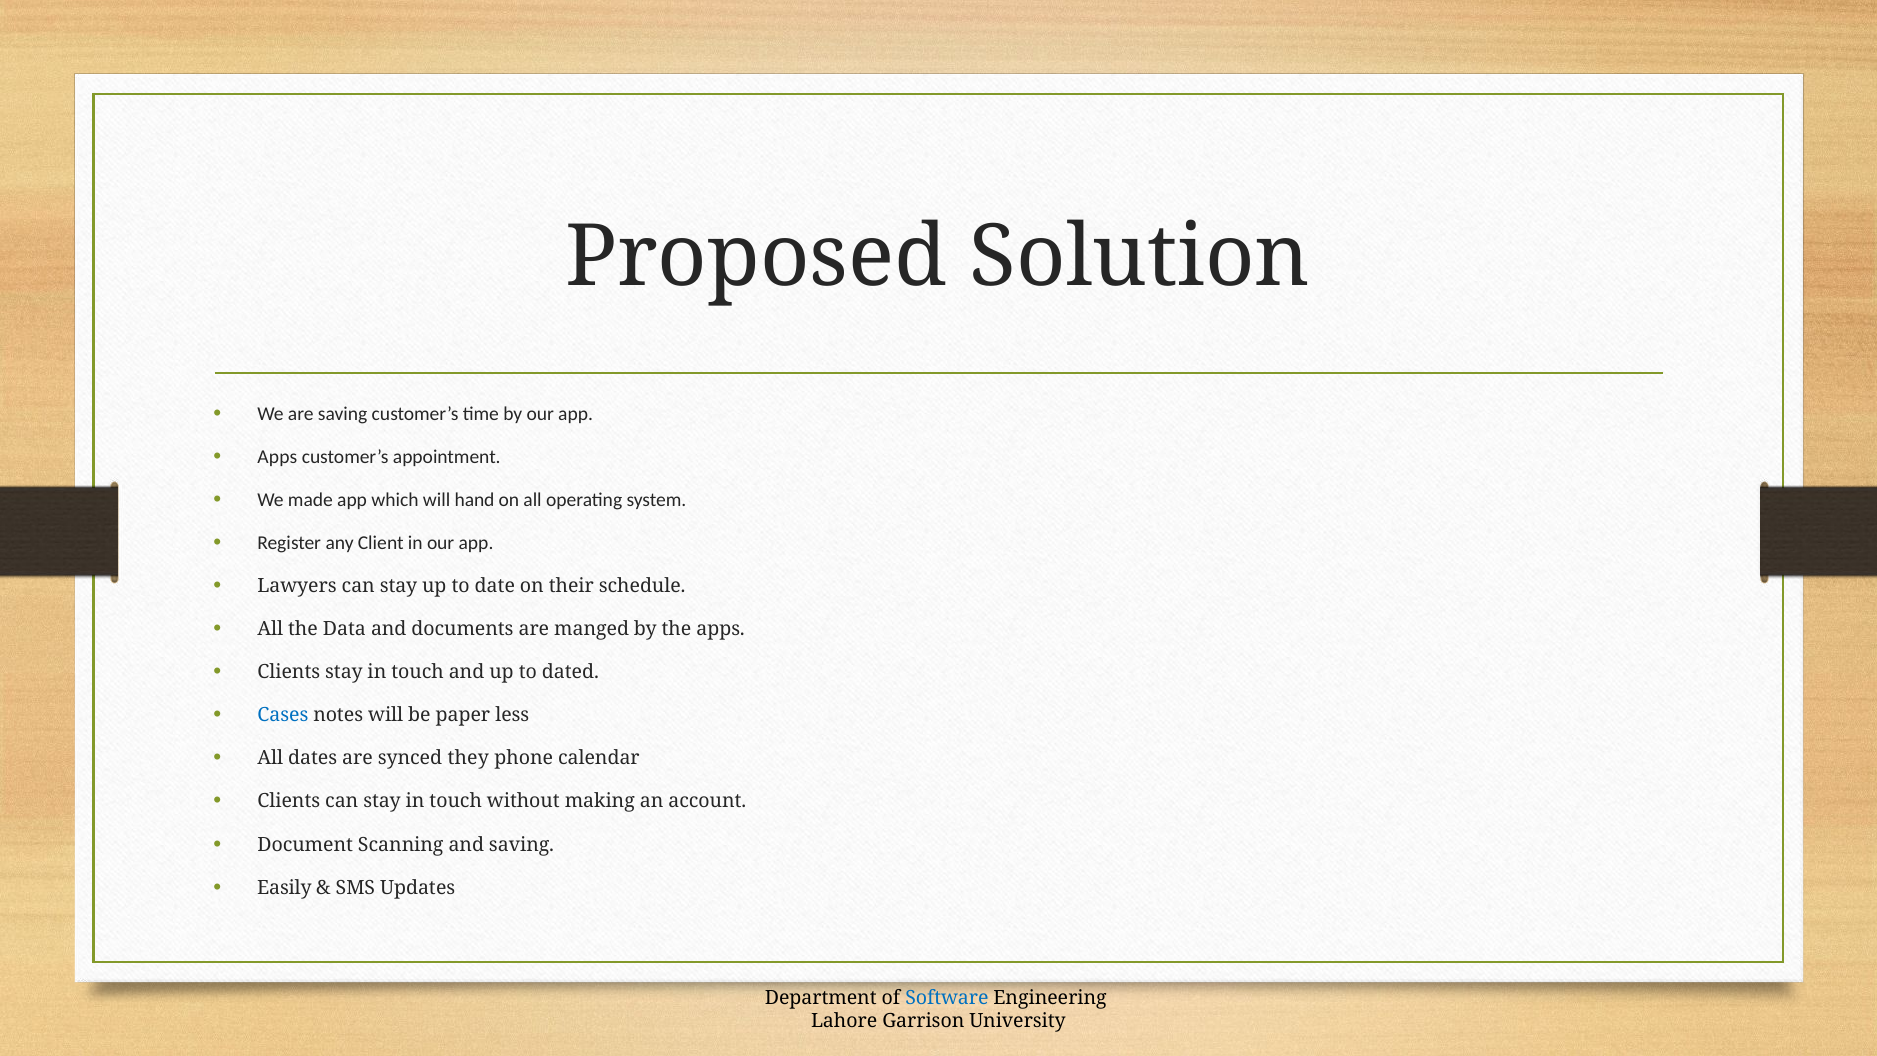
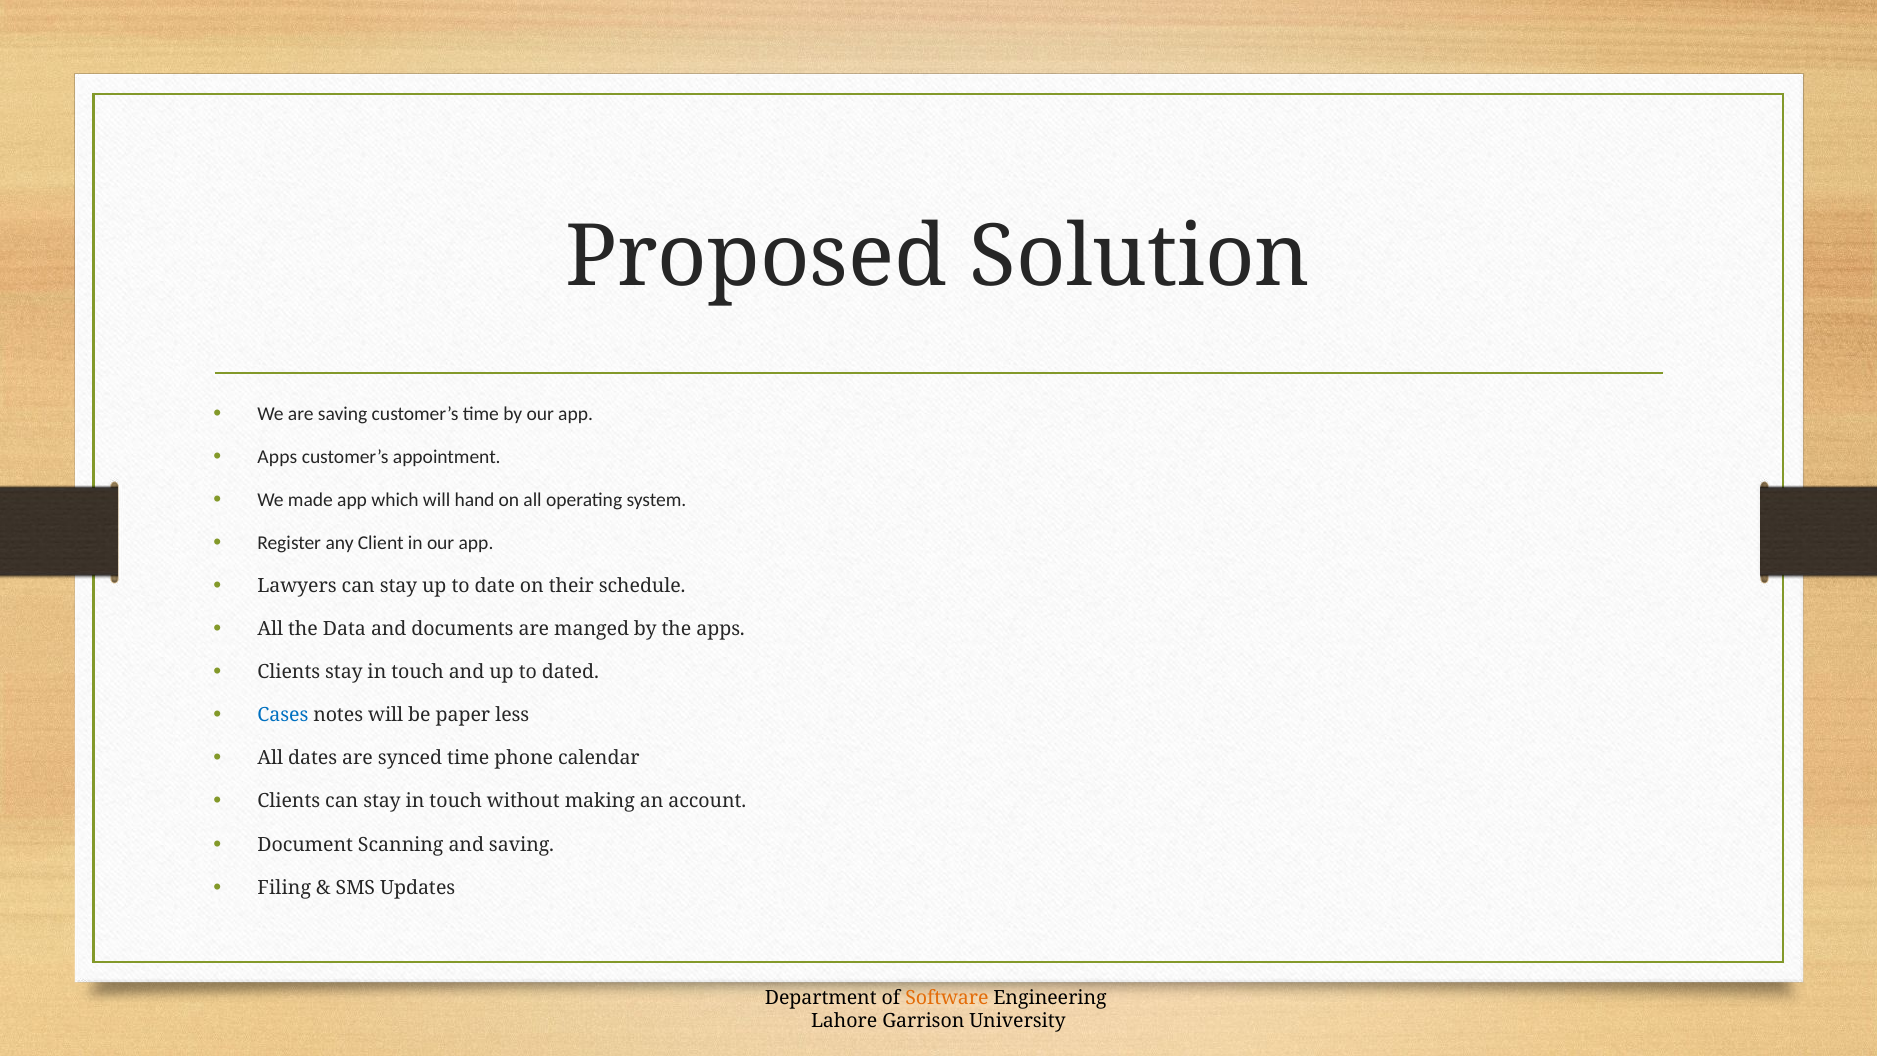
synced they: they -> time
Easily: Easily -> Filing
Software colour: blue -> orange
